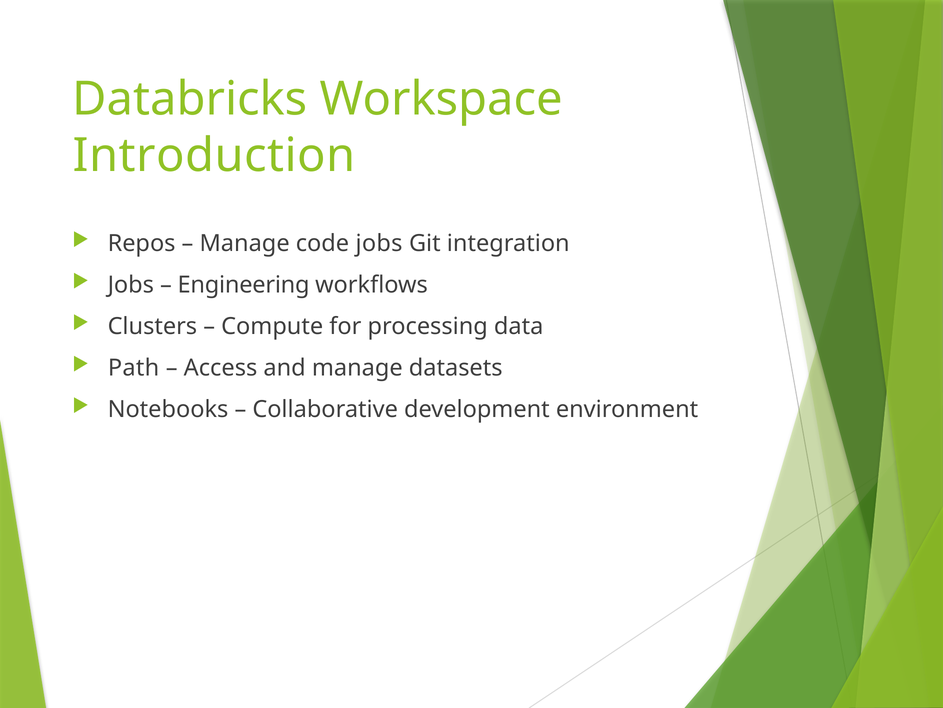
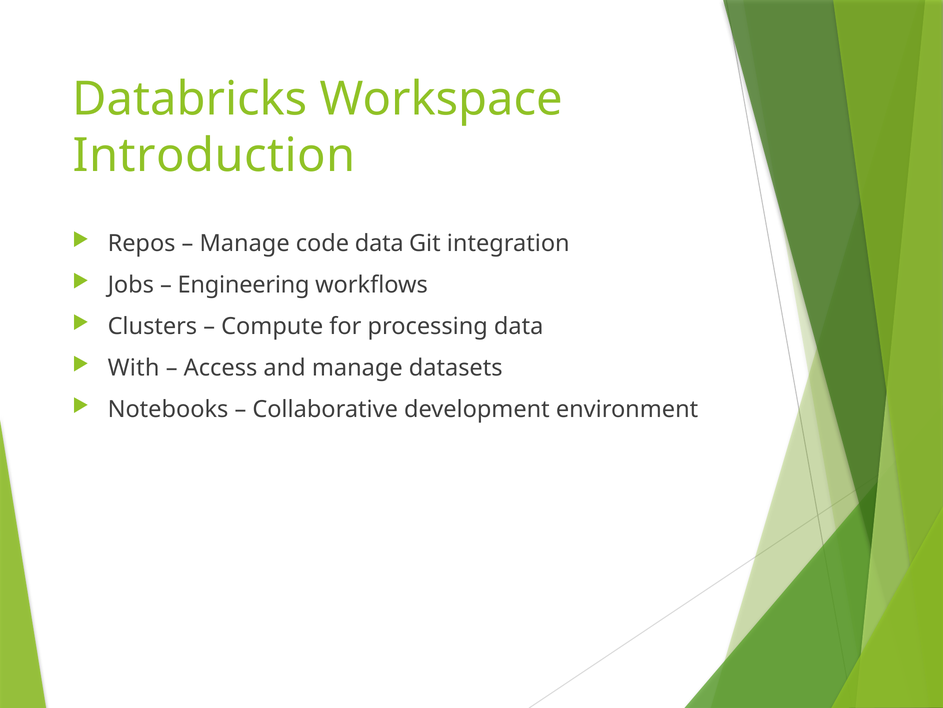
code jobs: jobs -> data
Path: Path -> With
